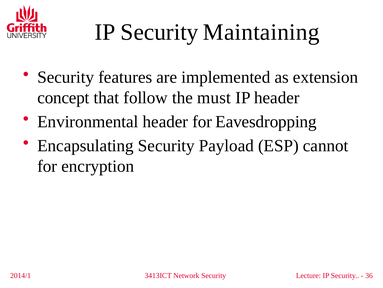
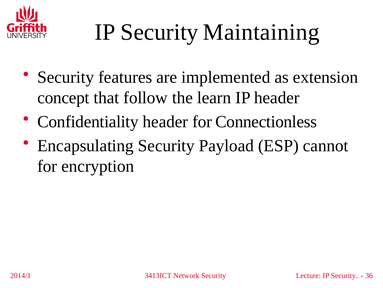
must: must -> learn
Environmental: Environmental -> Confidentiality
Eavesdropping: Eavesdropping -> Connectionless
